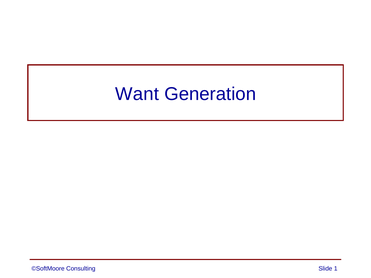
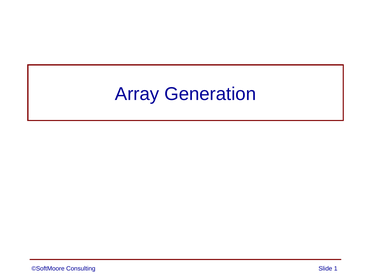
Want: Want -> Array
